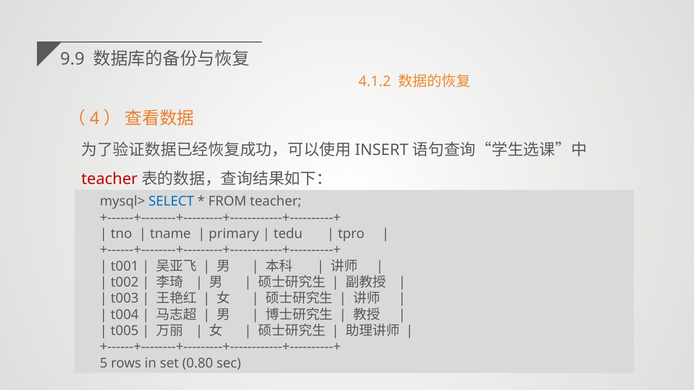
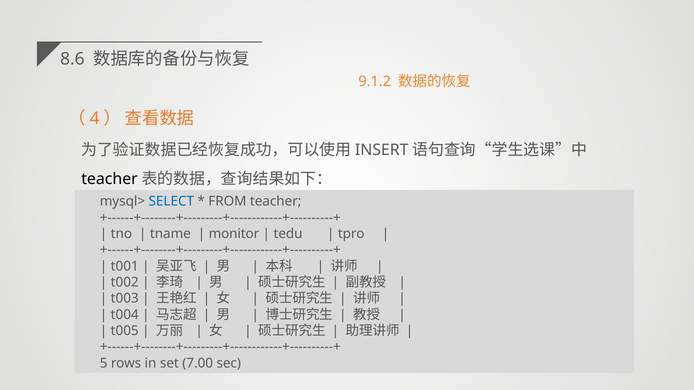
9.9: 9.9 -> 8.6
4.1.2: 4.1.2 -> 9.1.2
teacher at (110, 179) colour: red -> black
primary: primary -> monitor
0.80: 0.80 -> 7.00
